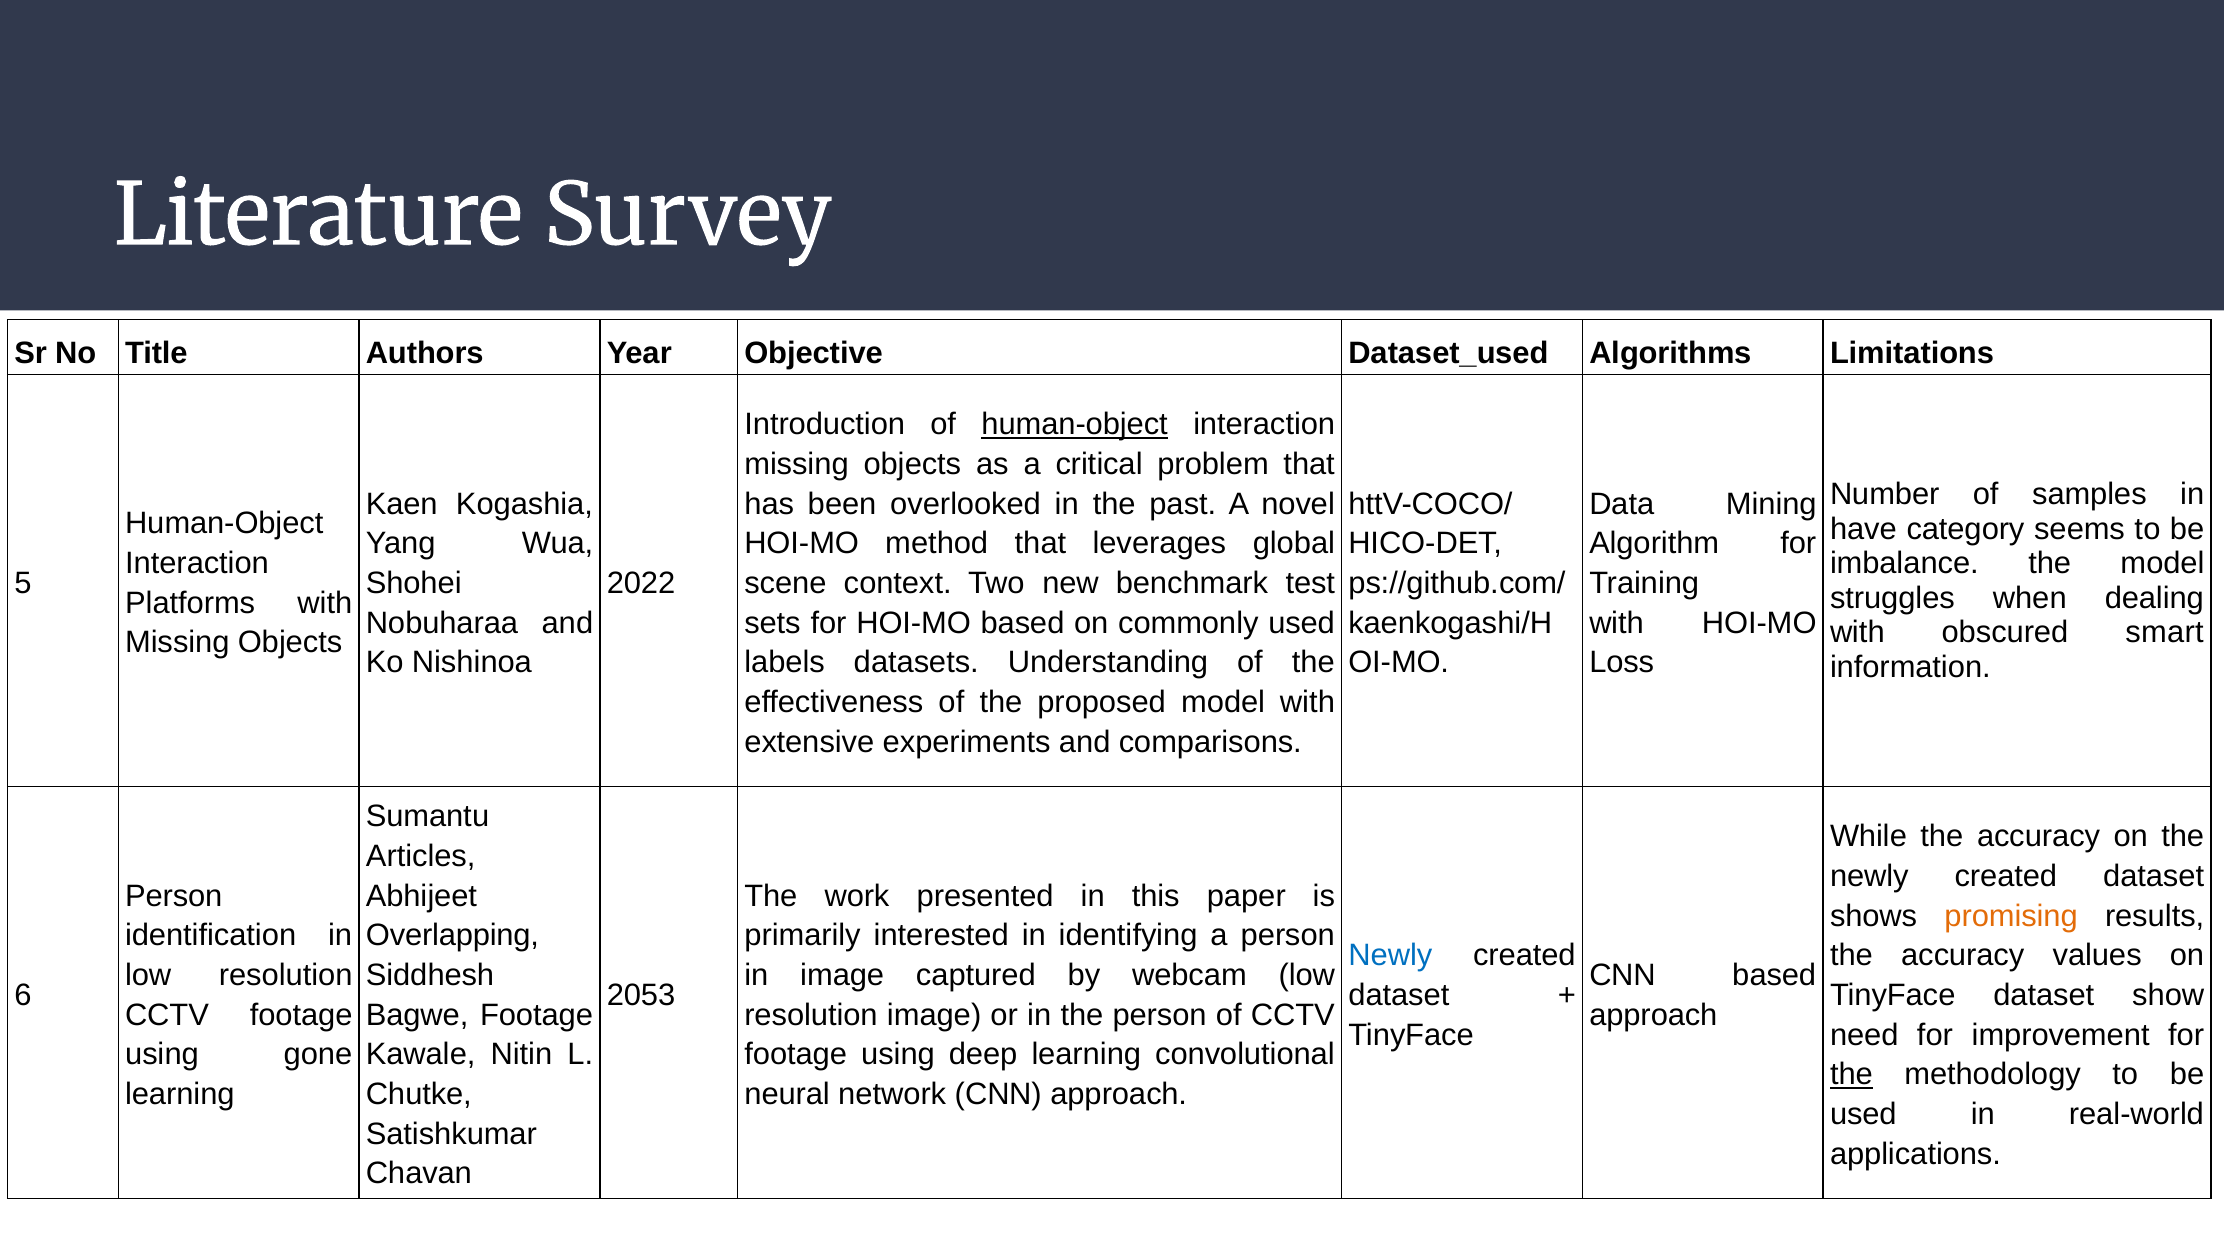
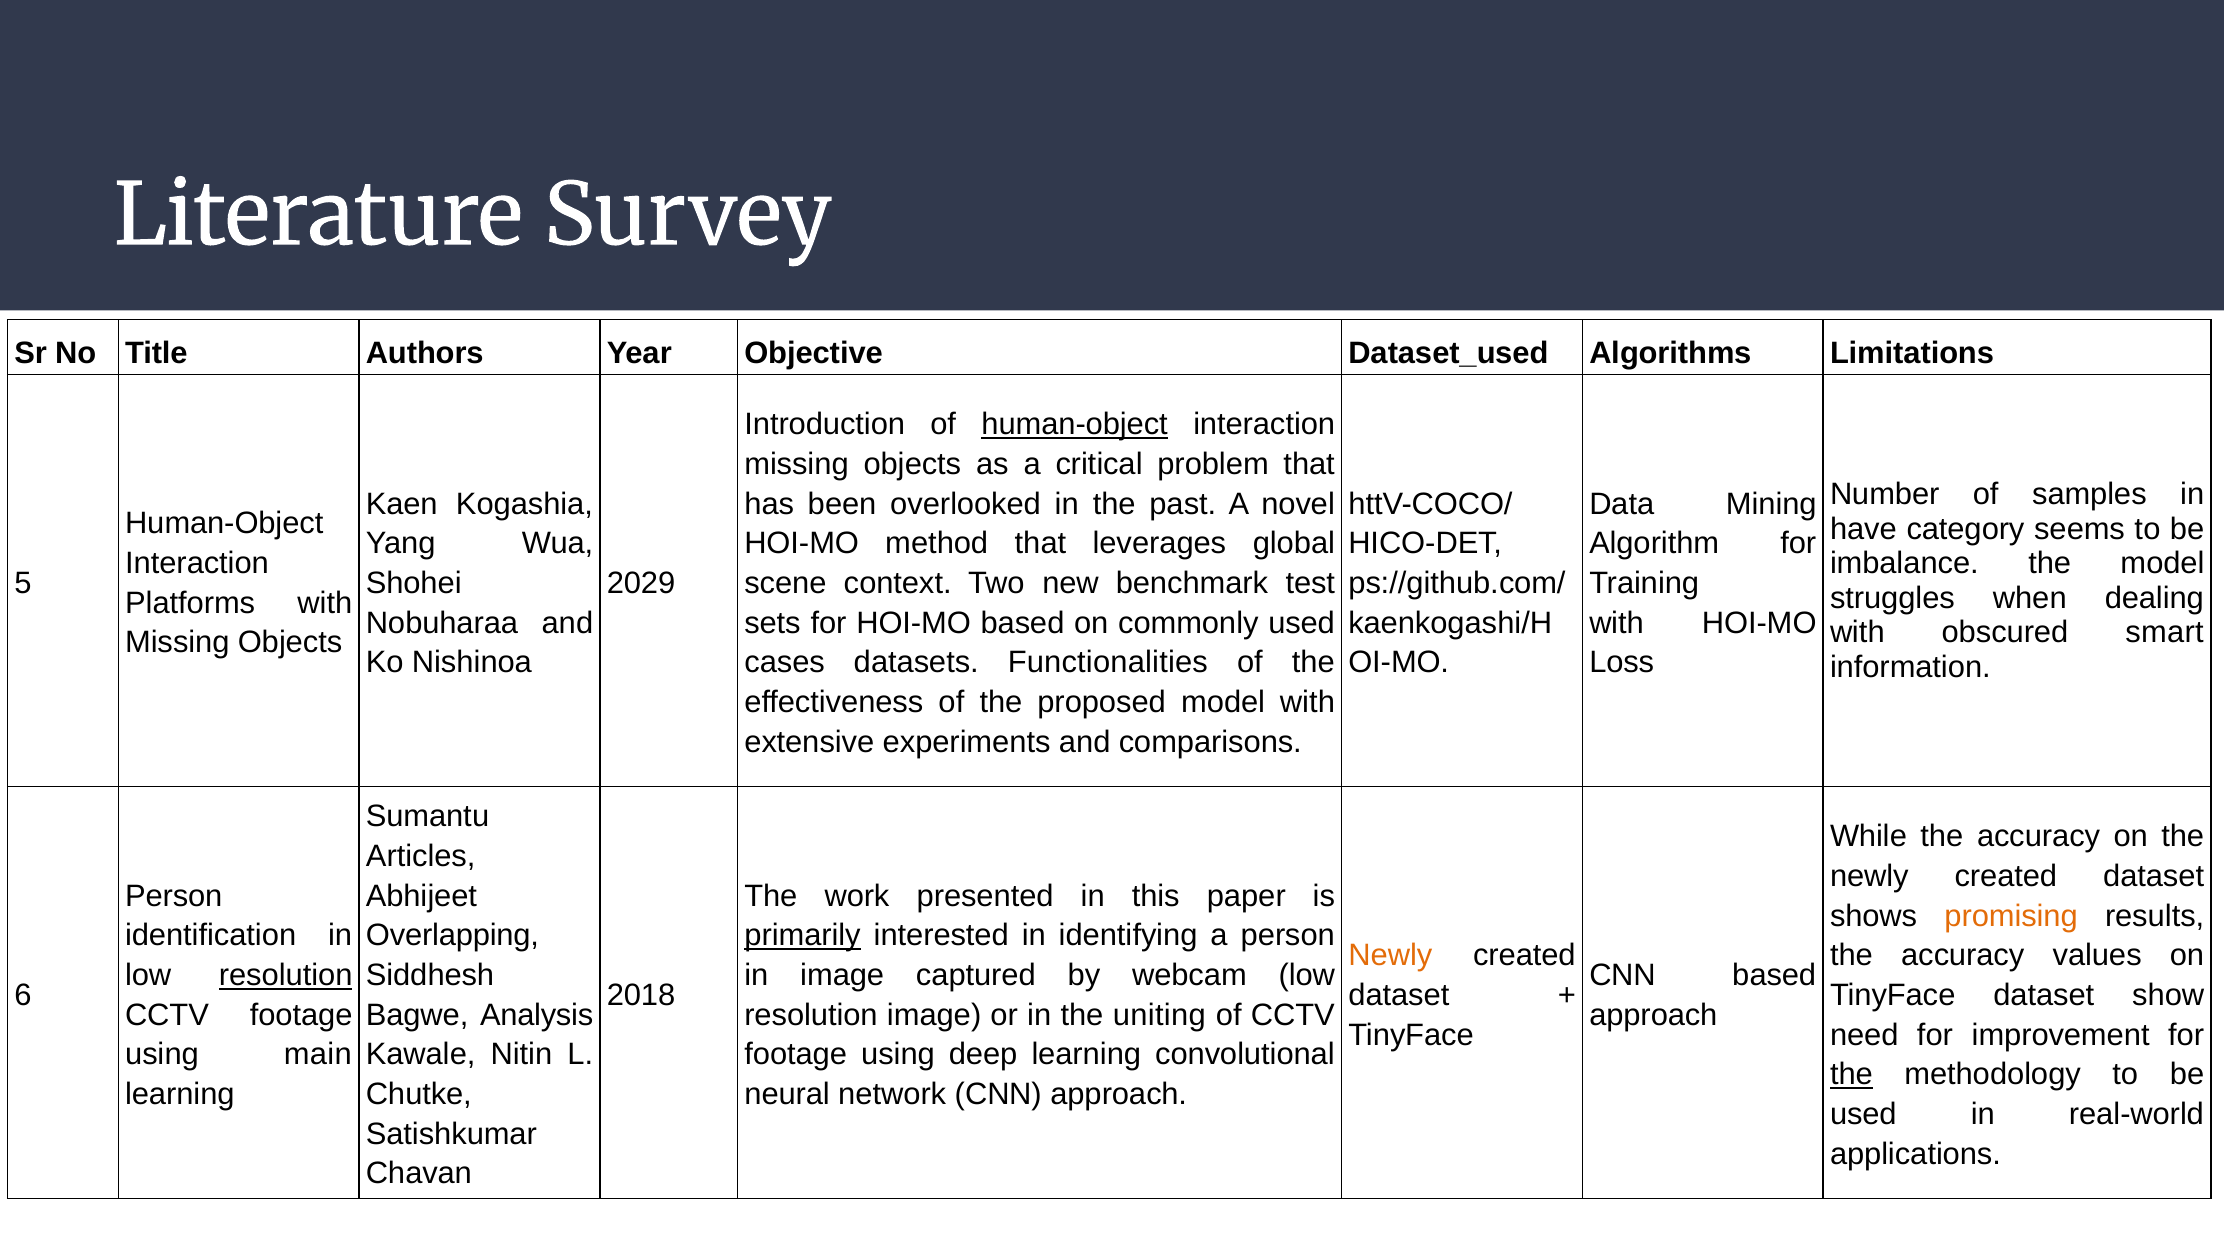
2022: 2022 -> 2029
labels: labels -> cases
Understanding: Understanding -> Functionalities
primarily underline: none -> present
Newly at (1390, 956) colour: blue -> orange
resolution at (286, 975) underline: none -> present
2053: 2053 -> 2018
Bagwe Footage: Footage -> Analysis
the person: person -> uniting
gone: gone -> main
